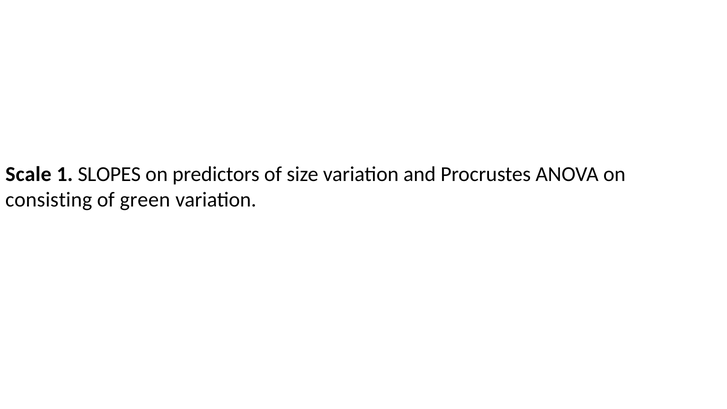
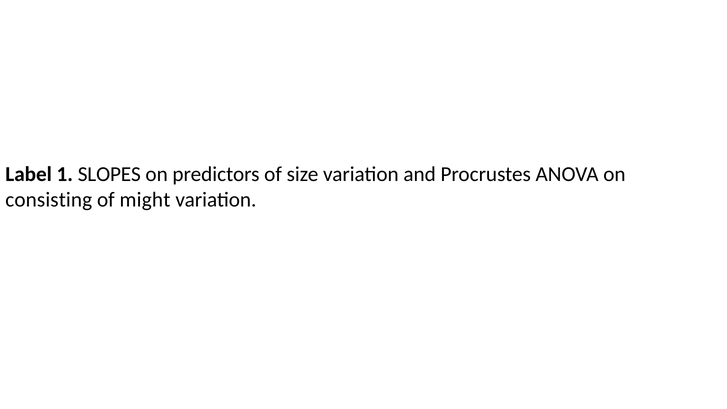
Scale: Scale -> Label
green: green -> might
